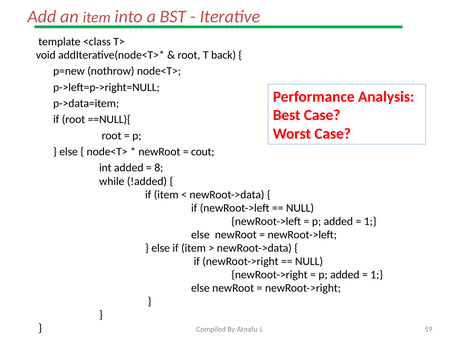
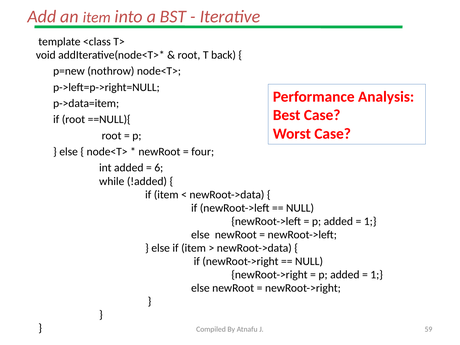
cout: cout -> four
8: 8 -> 6
